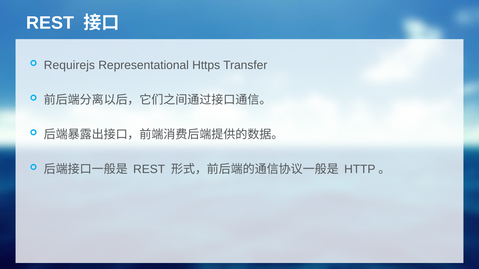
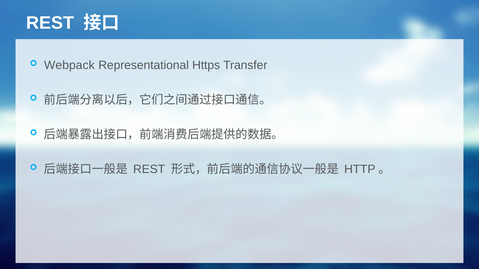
Requirejs: Requirejs -> Webpack
